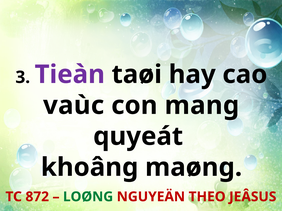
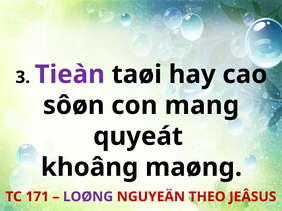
vaùc: vaùc -> sôøn
872: 872 -> 171
LOØNG colour: green -> purple
